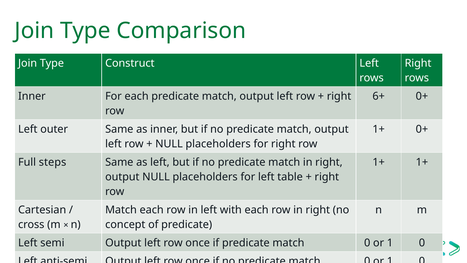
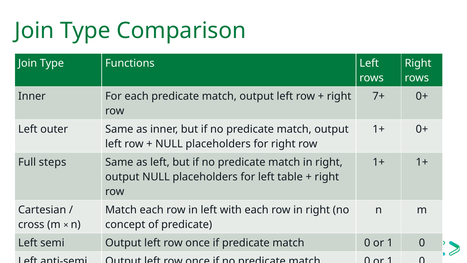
Construct: Construct -> Functions
6+: 6+ -> 7+
